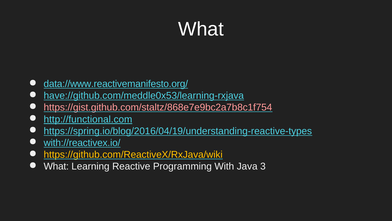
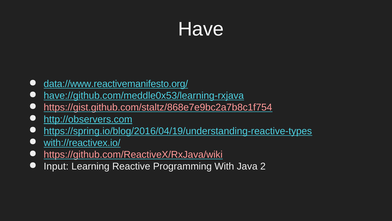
What at (201, 29): What -> Have
http://functional.com: http://functional.com -> http://observers.com
https://github.com/ReactiveX/RxJava/wiki colour: yellow -> pink
What at (56, 166): What -> Input
3: 3 -> 2
